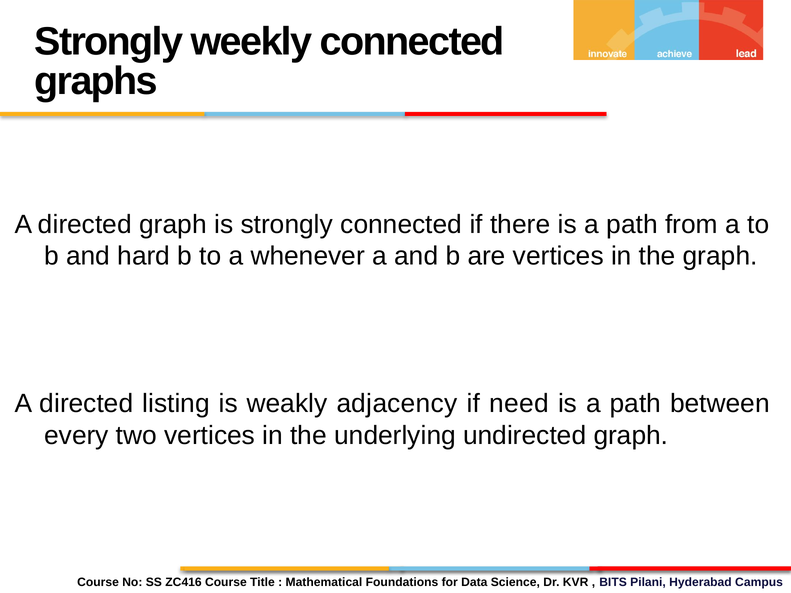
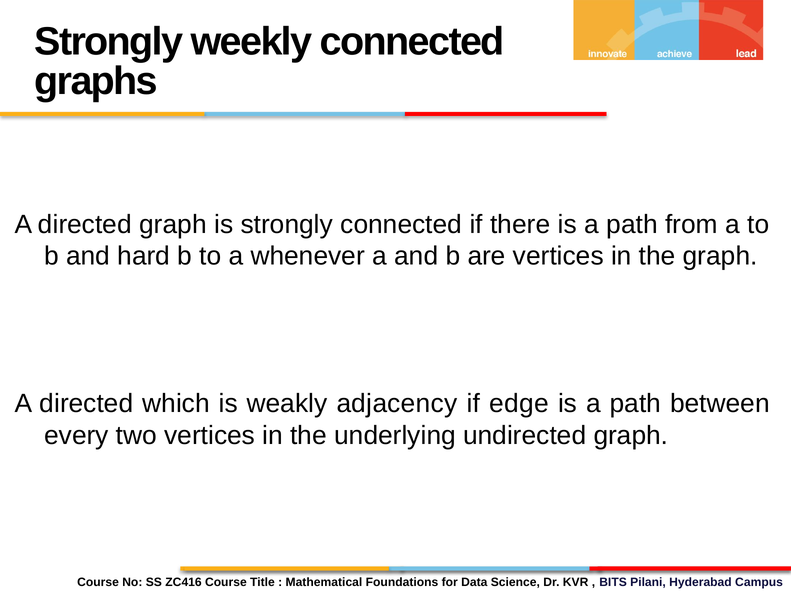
listing: listing -> which
need: need -> edge
